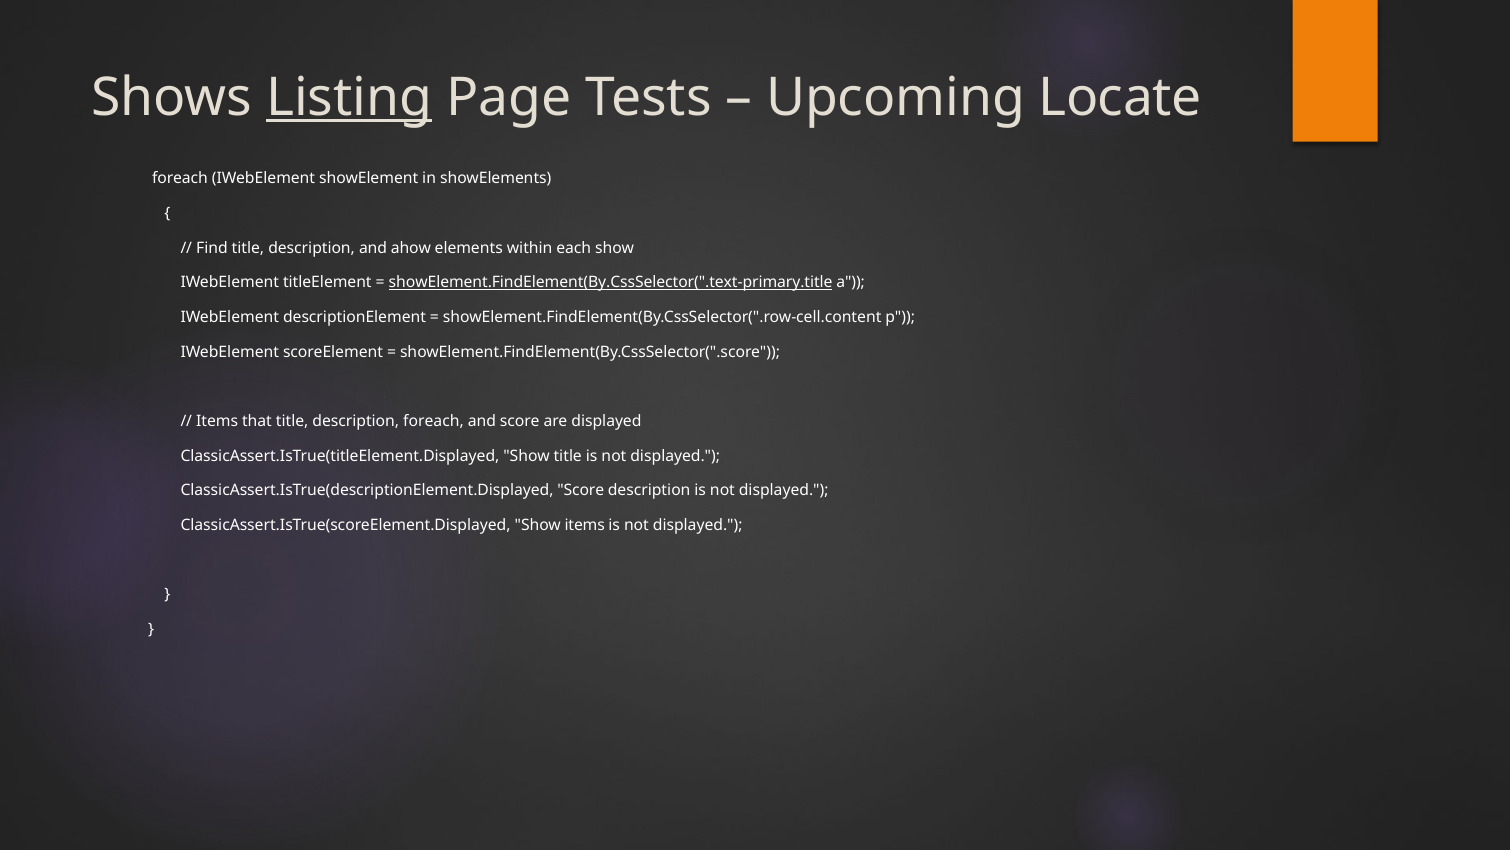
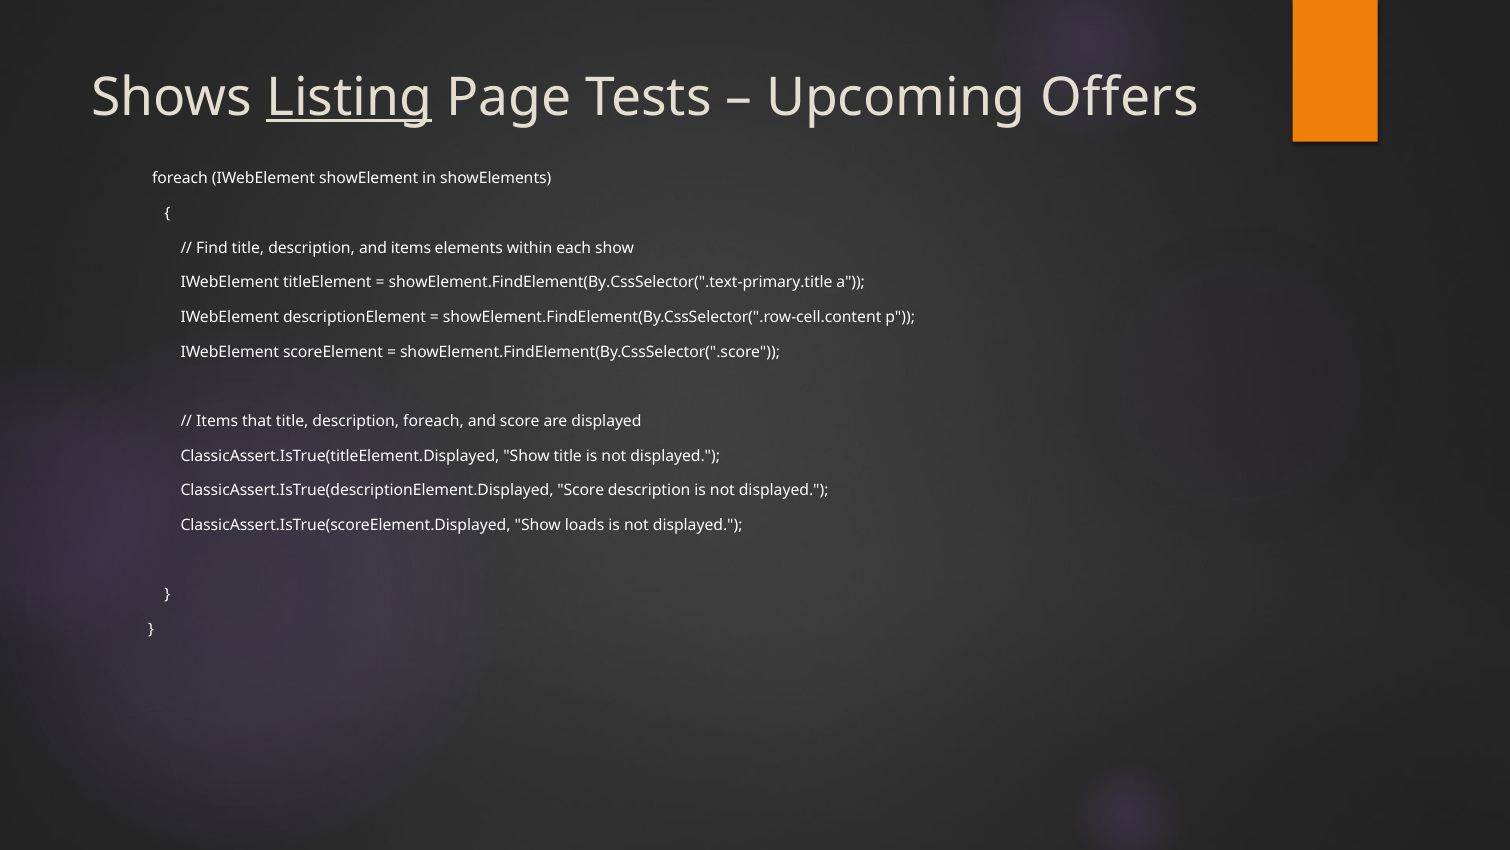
Locate: Locate -> Offers
and ahow: ahow -> items
showElement.FindElement(By.CssSelector(".text-primary.title underline: present -> none
Show items: items -> loads
